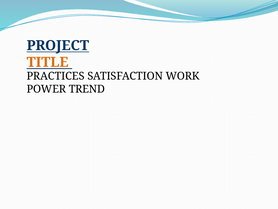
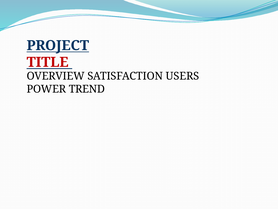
TITLE colour: orange -> red
PRACTICES: PRACTICES -> OVERVIEW
WORK: WORK -> USERS
